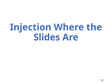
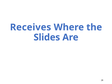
Injection: Injection -> Receives
